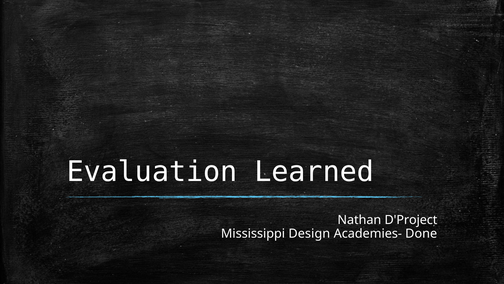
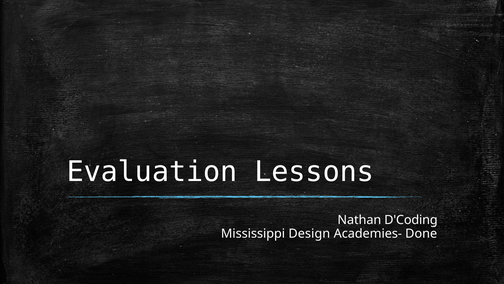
Learned: Learned -> Lessons
D'Project: D'Project -> D'Coding
